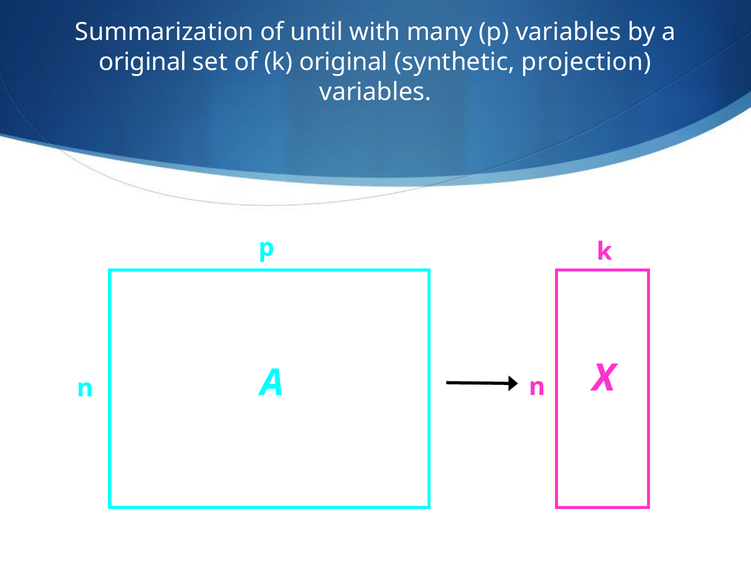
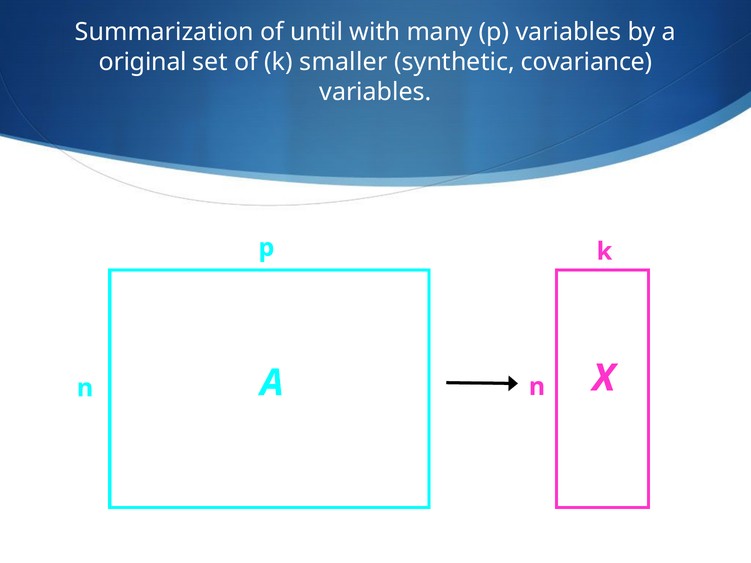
k original: original -> smaller
projection: projection -> covariance
